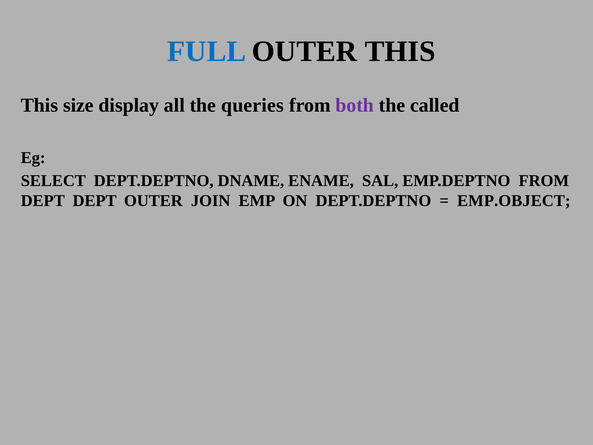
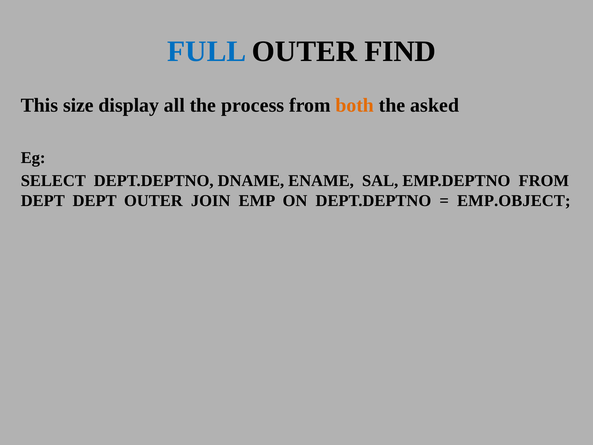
OUTER THIS: THIS -> FIND
queries: queries -> process
both colour: purple -> orange
called: called -> asked
